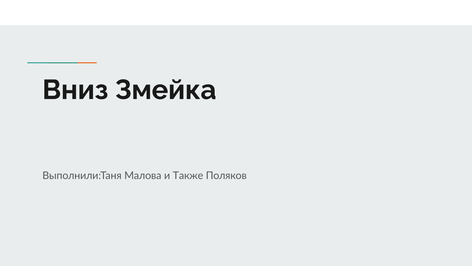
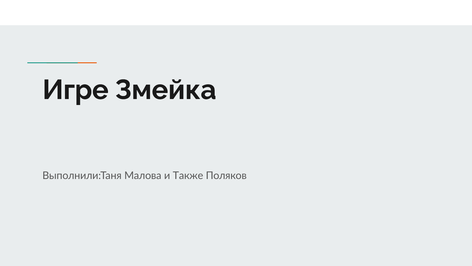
Вниз: Вниз -> Игре
